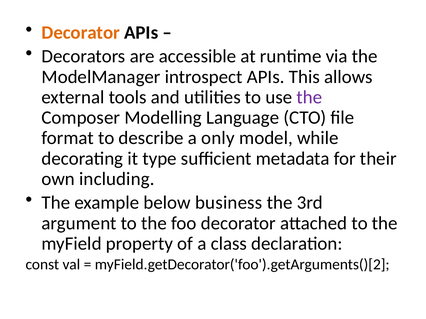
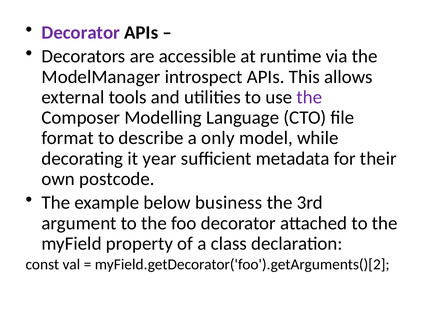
Decorator at (81, 33) colour: orange -> purple
type: type -> year
including: including -> postcode
